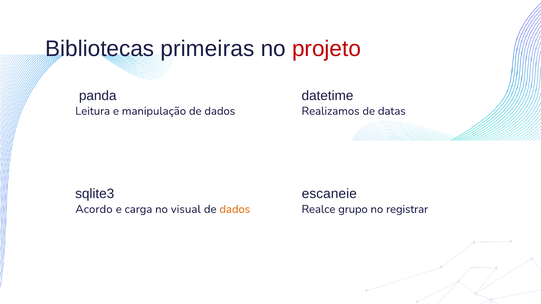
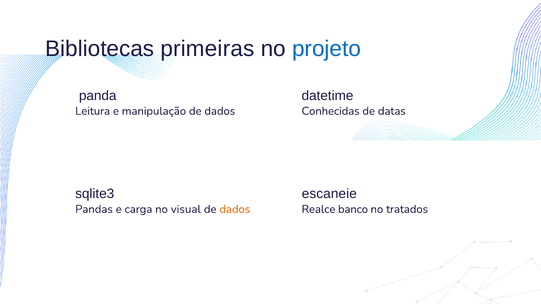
projeto colour: red -> blue
Realizamos: Realizamos -> Conhecidas
Acordo: Acordo -> Pandas
grupo: grupo -> banco
registrar: registrar -> tratados
